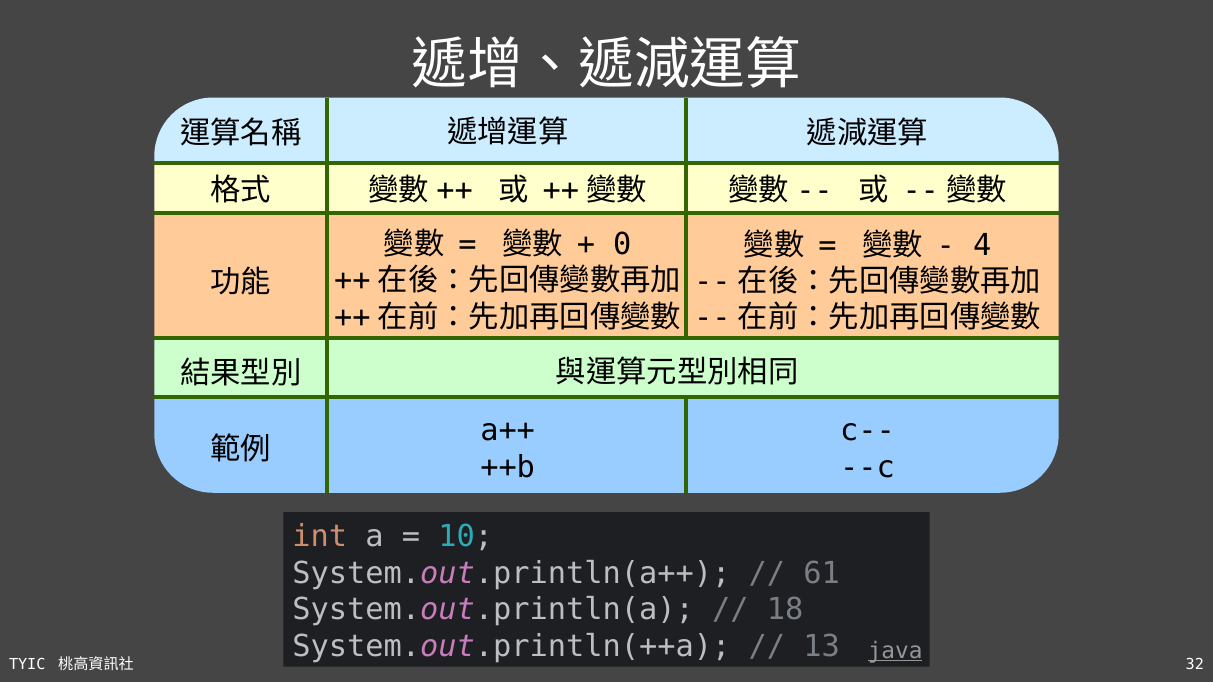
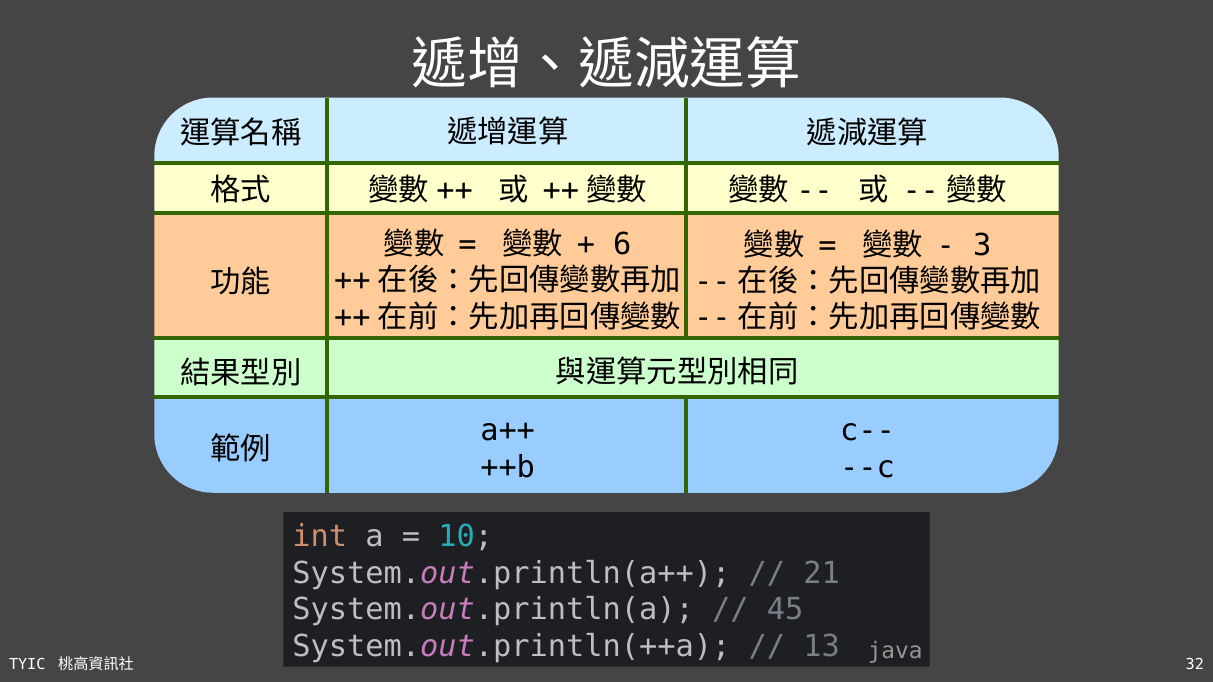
0: 0 -> 6
4: 4 -> 3
61: 61 -> 21
18: 18 -> 45
java underline: present -> none
